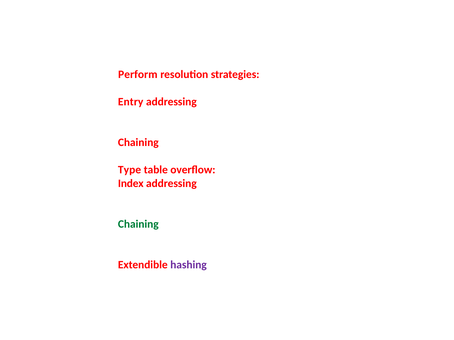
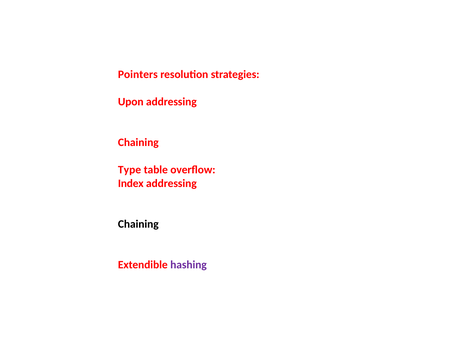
Perform: Perform -> Pointers
Entry: Entry -> Upon
Chaining at (138, 224) colour: green -> black
